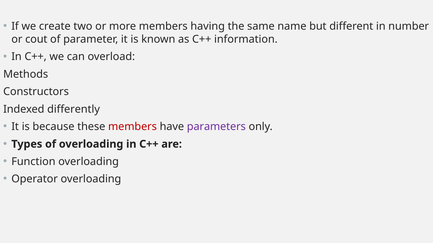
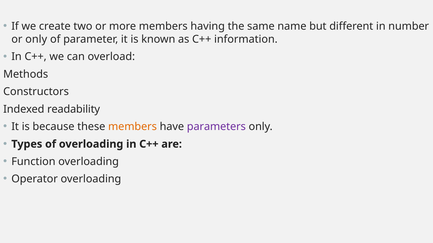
or cout: cout -> only
differently: differently -> readability
members at (132, 127) colour: red -> orange
